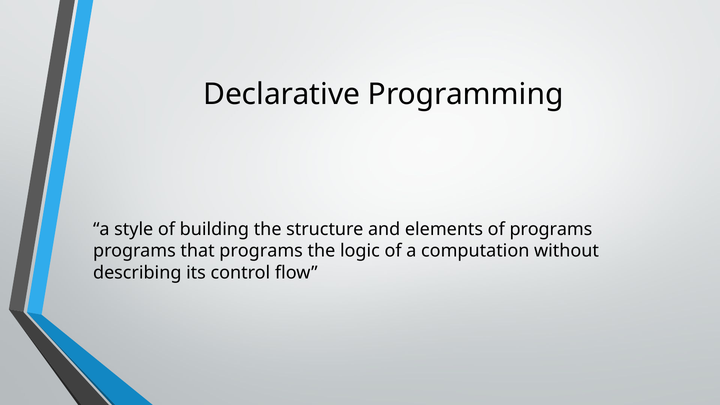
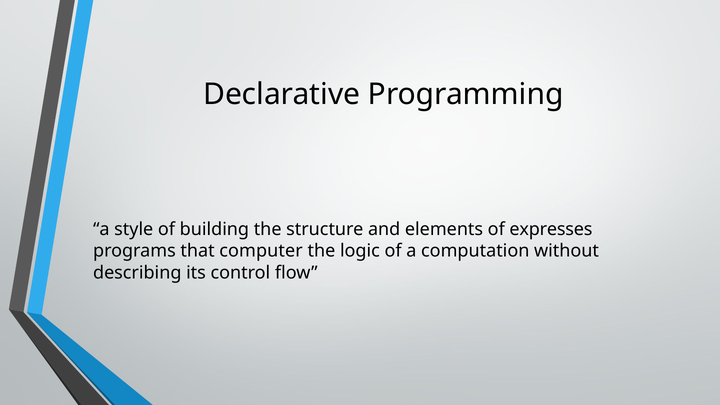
of programs: programs -> expresses
that programs: programs -> computer
